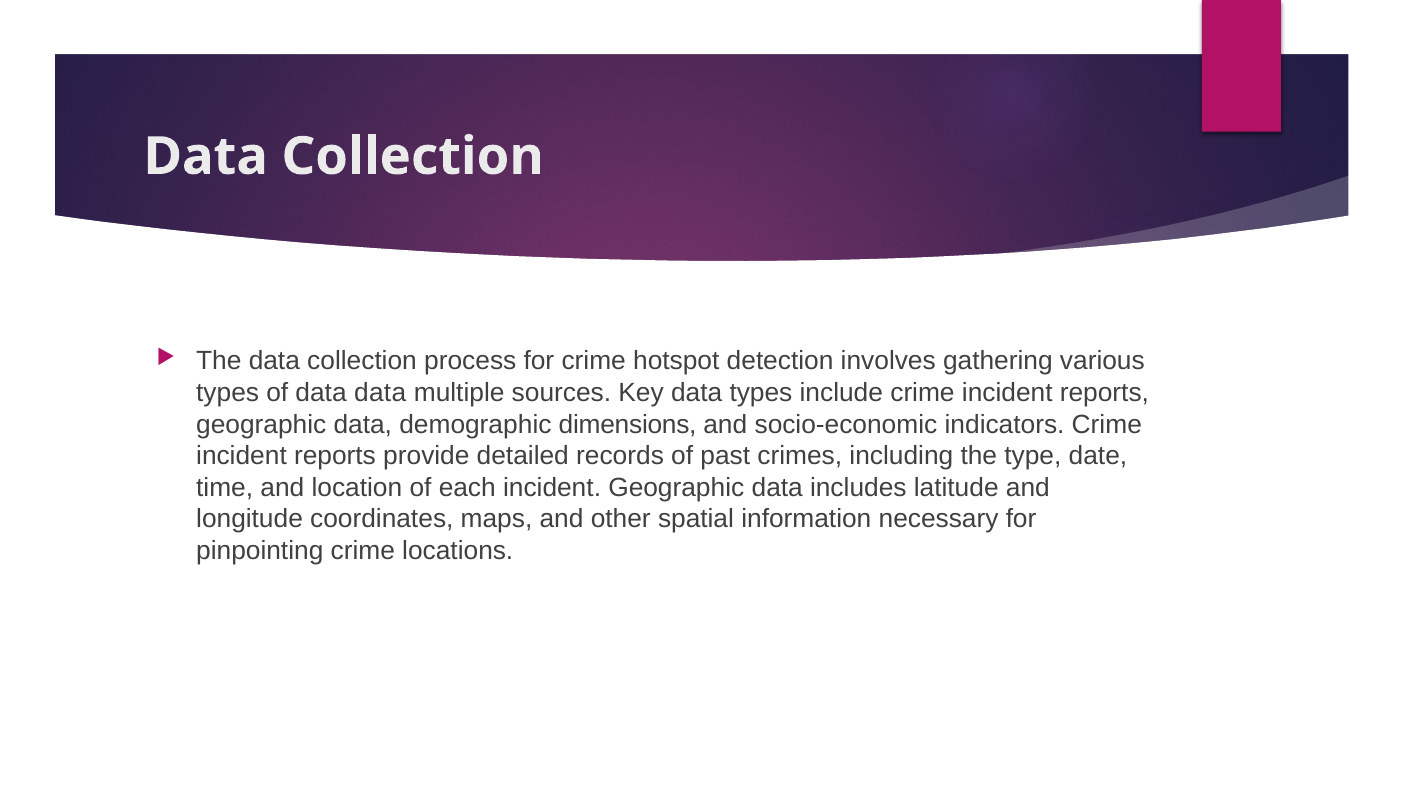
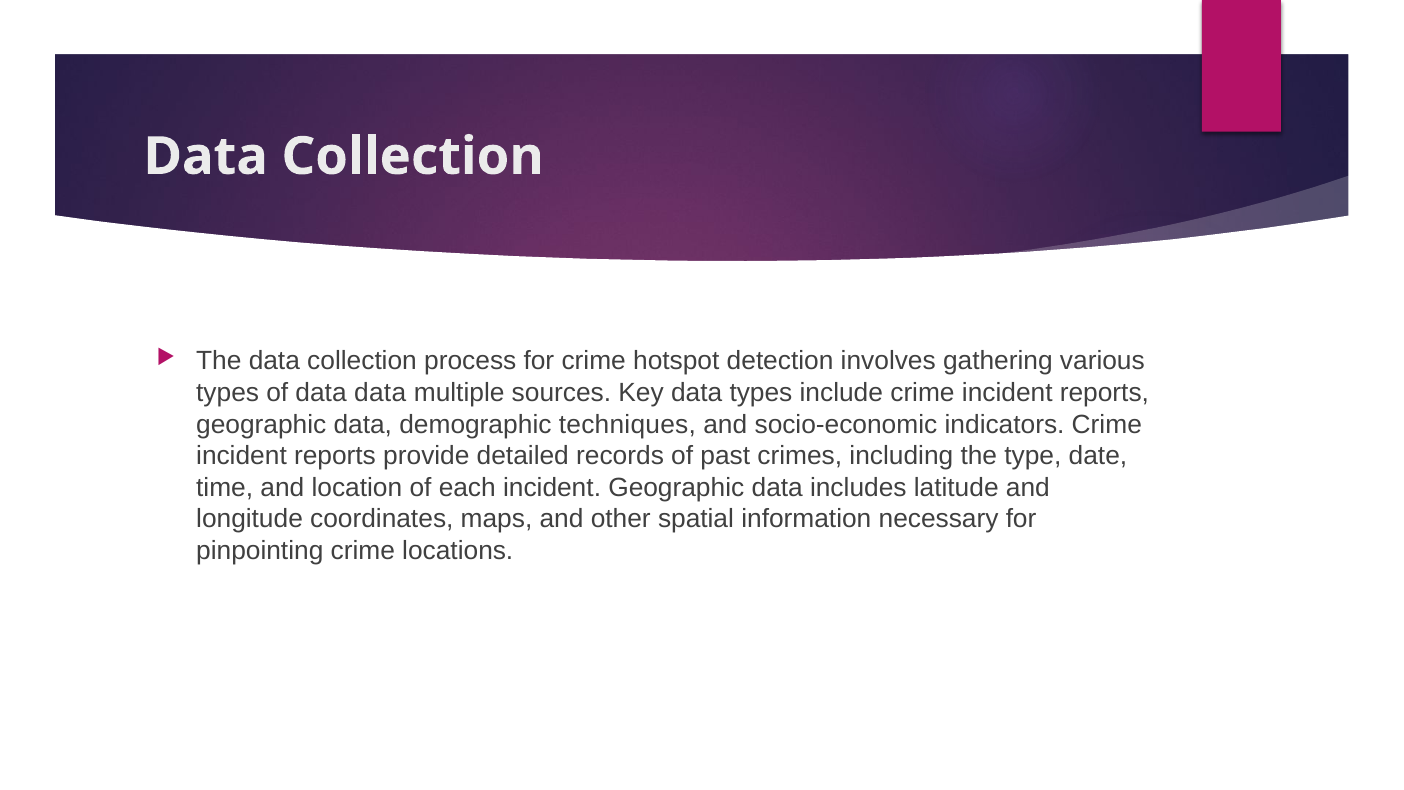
dimensions: dimensions -> techniques
